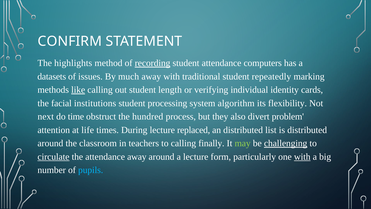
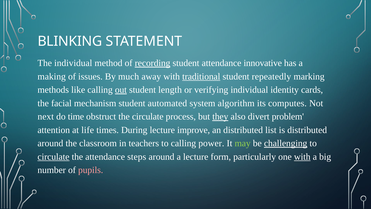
CONFIRM: CONFIRM -> BLINKING
The highlights: highlights -> individual
computers: computers -> innovative
datasets: datasets -> making
traditional underline: none -> present
like underline: present -> none
out underline: none -> present
institutions: institutions -> mechanism
processing: processing -> automated
flexibility: flexibility -> computes
the hundred: hundred -> circulate
they underline: none -> present
replaced: replaced -> improve
finally: finally -> power
attendance away: away -> steps
pupils colour: light blue -> pink
